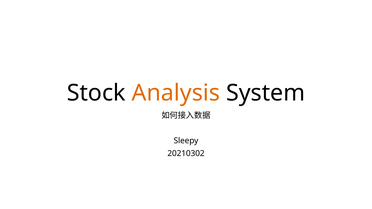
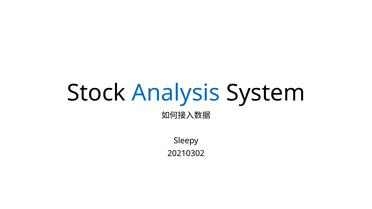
Analysis colour: orange -> blue
